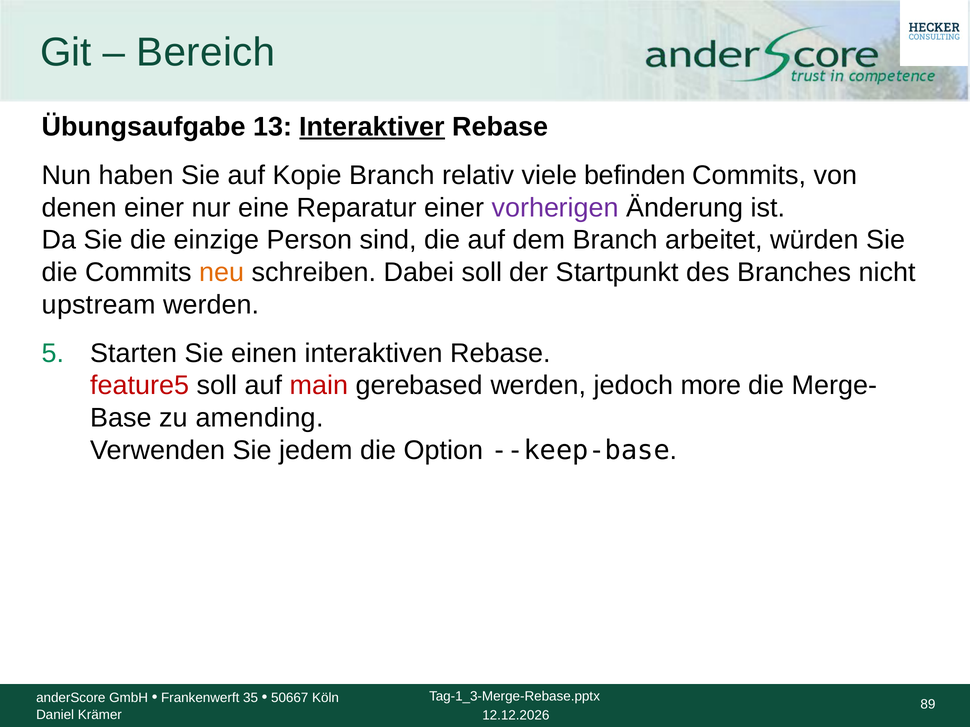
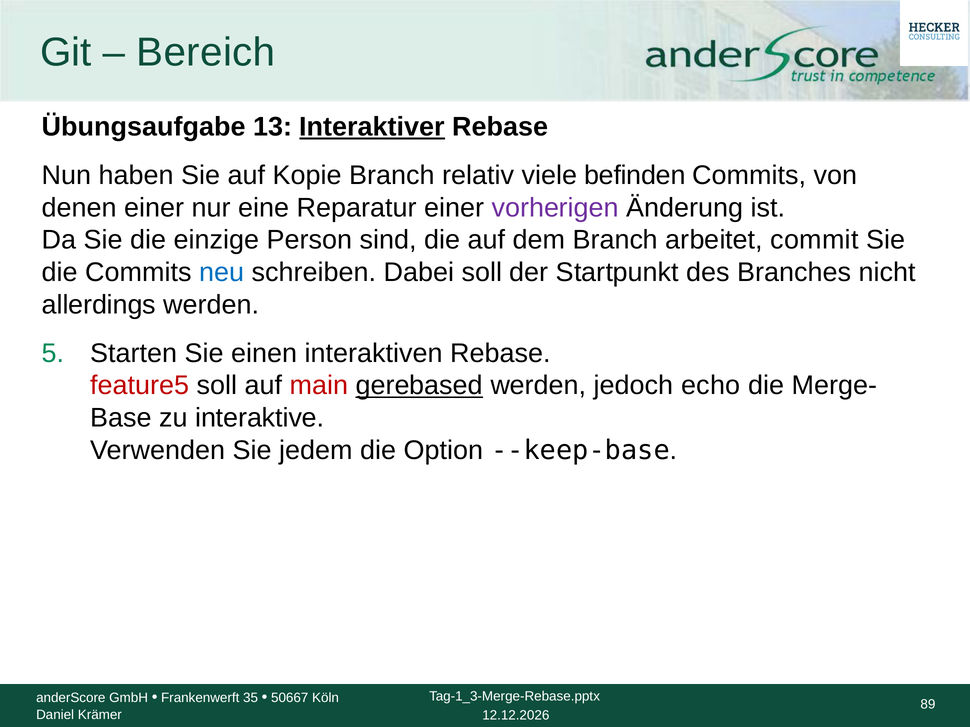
würden: würden -> commit
neu colour: orange -> blue
upstream: upstream -> allerdings
gerebased underline: none -> present
more: more -> echo
amending: amending -> interaktive
